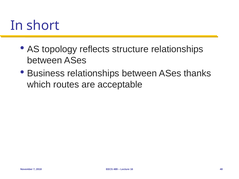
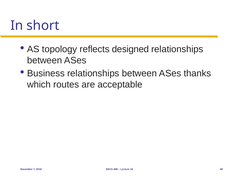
structure: structure -> designed
